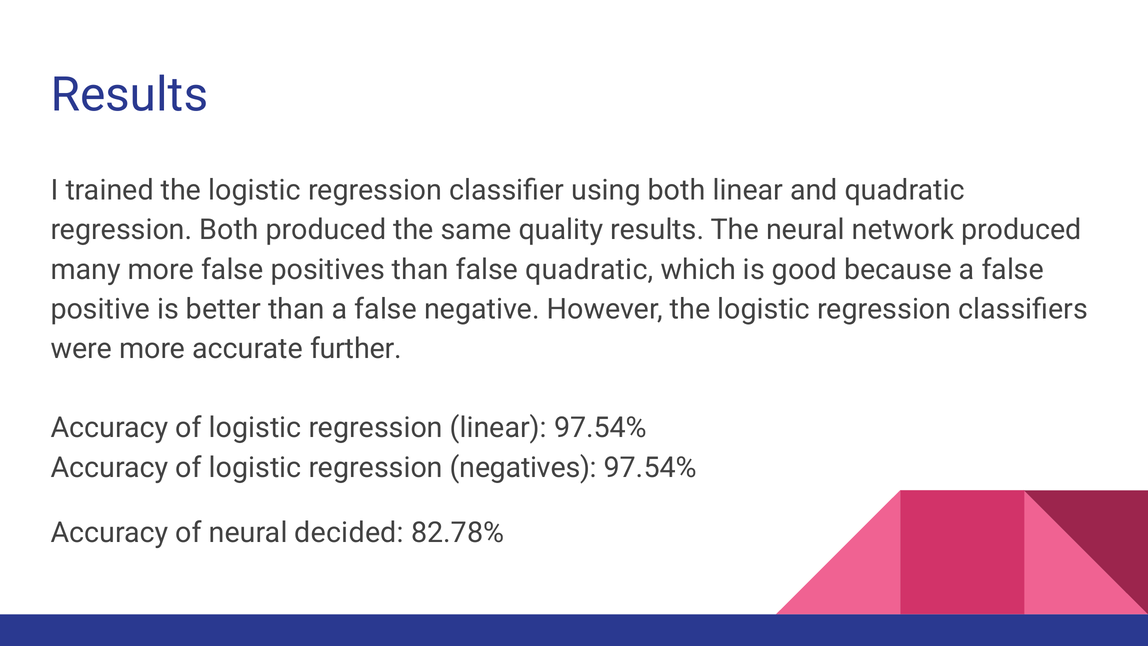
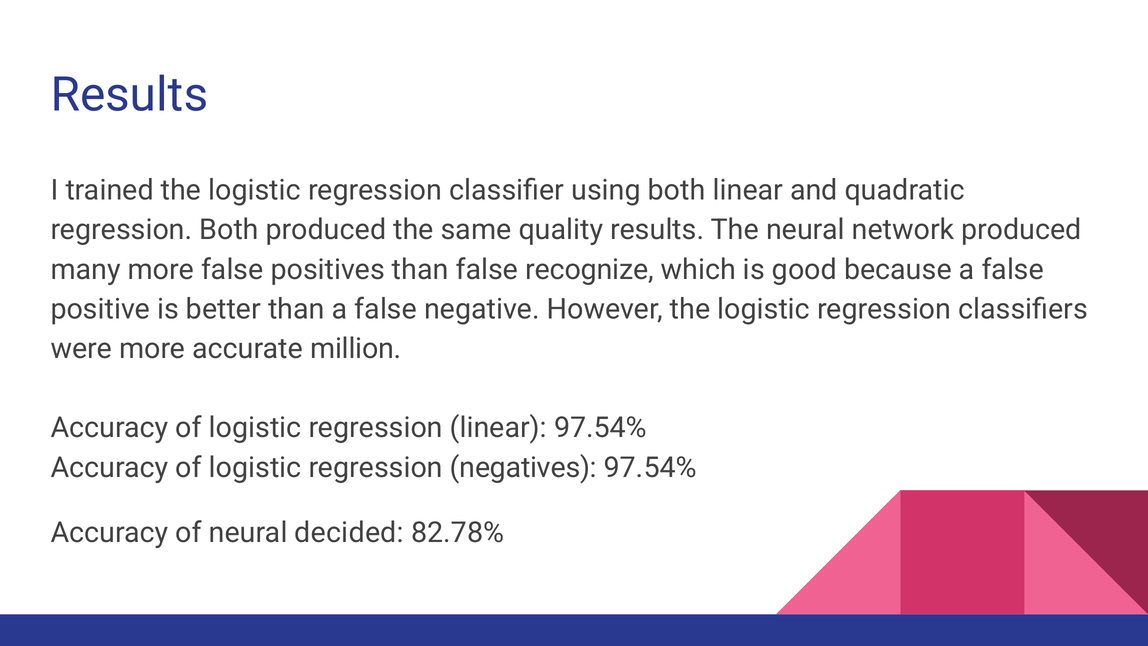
false quadratic: quadratic -> recognize
further: further -> million
